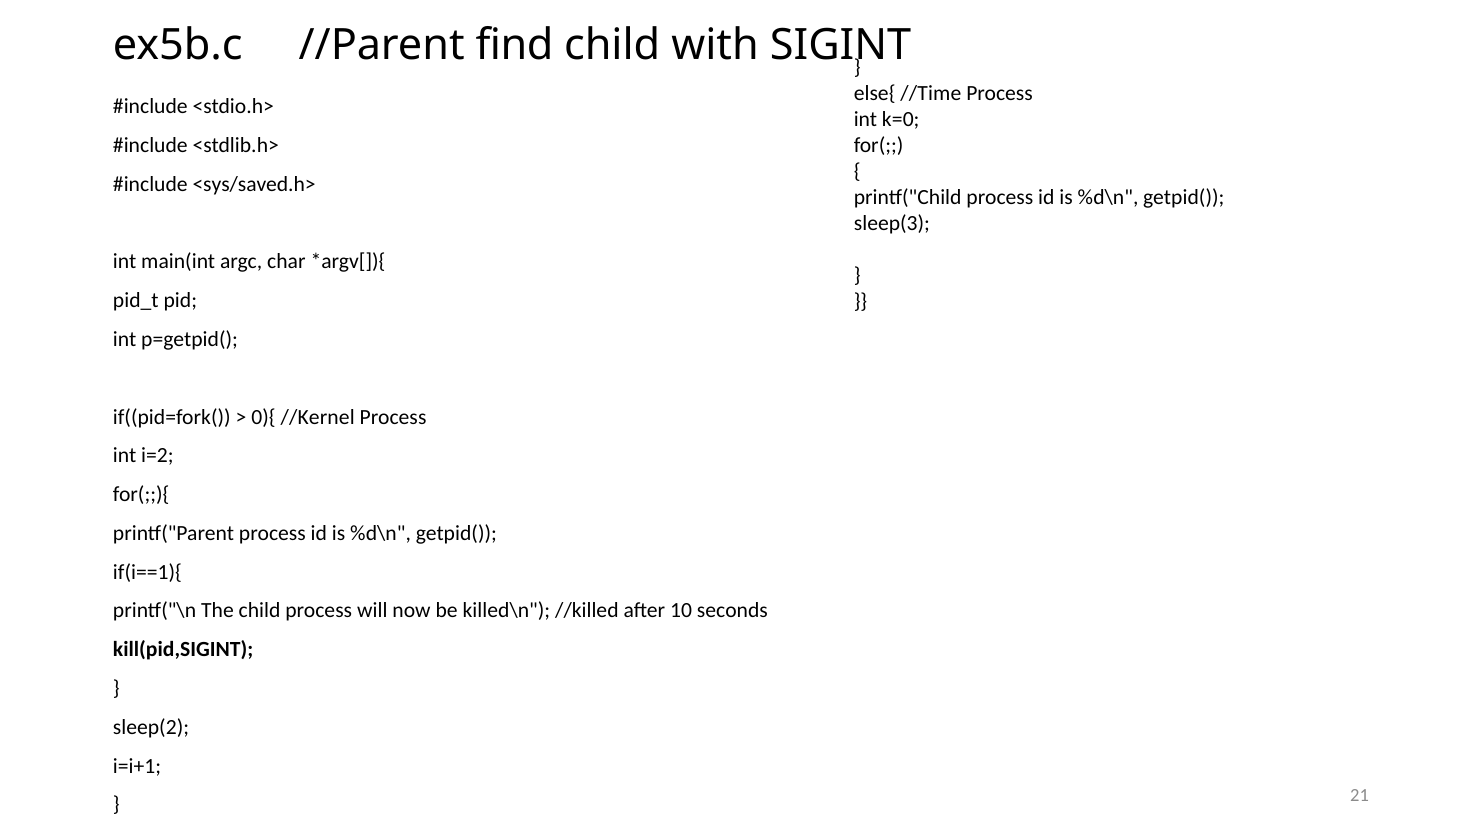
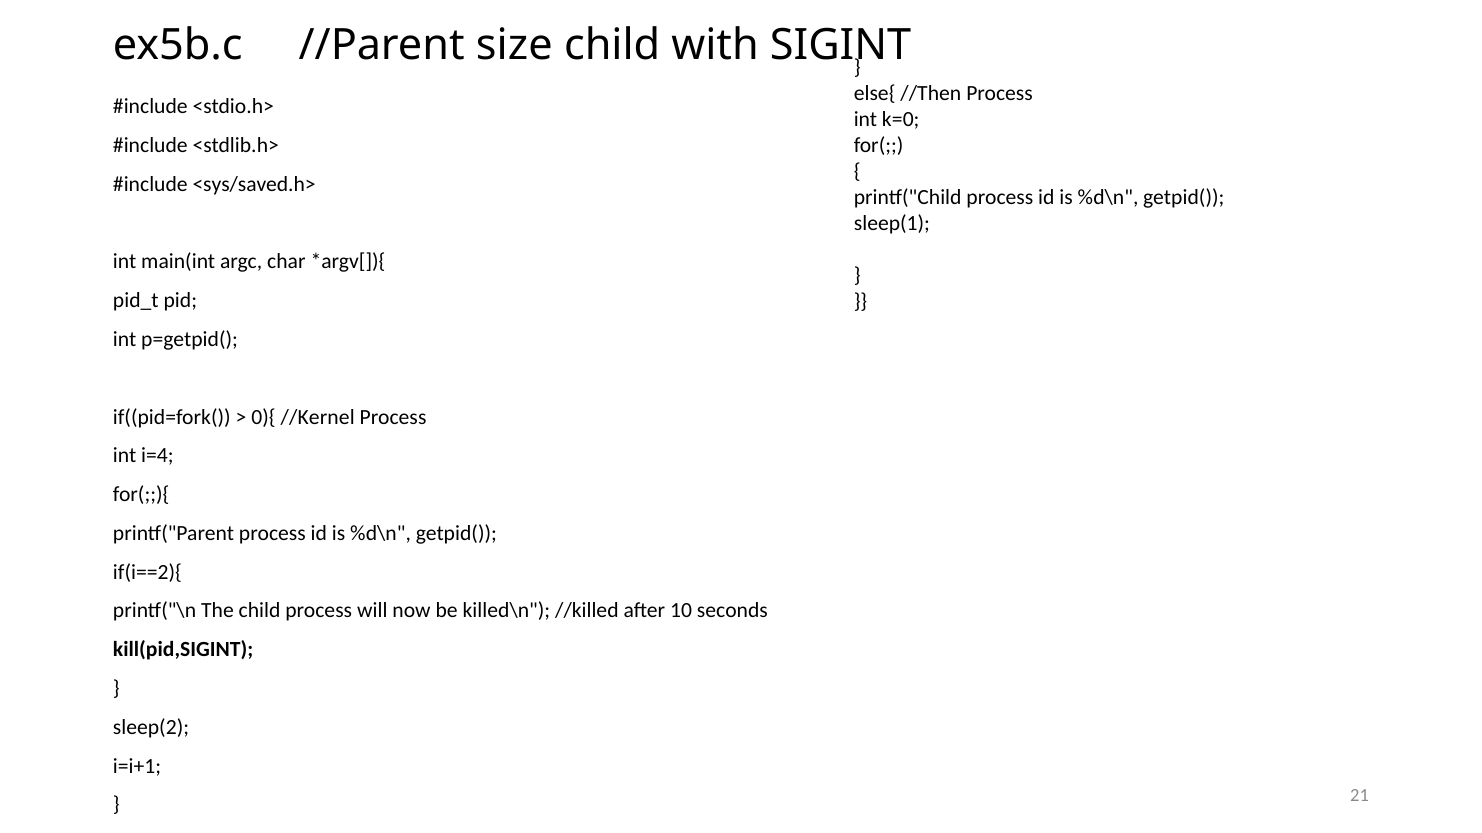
find: find -> size
//Time: //Time -> //Then
sleep(3: sleep(3 -> sleep(1
i=2: i=2 -> i=4
if(i==1){: if(i==1){ -> if(i==2){
